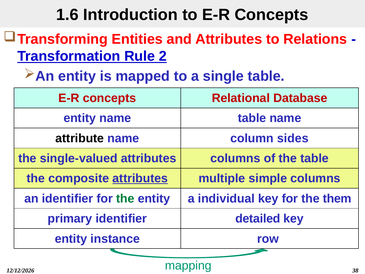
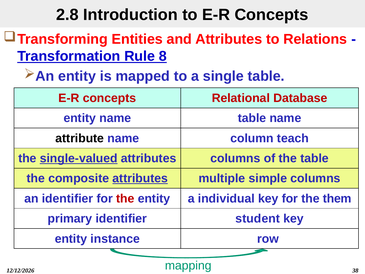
1.6: 1.6 -> 2.8
2: 2 -> 8
sides: sides -> teach
single-valued underline: none -> present
the at (125, 198) colour: green -> red
detailed: detailed -> student
